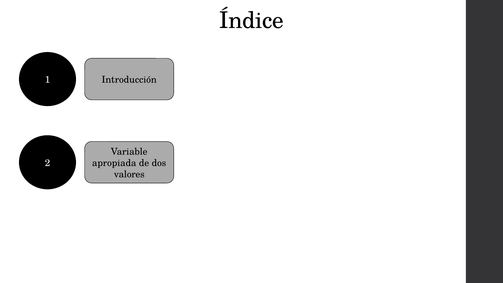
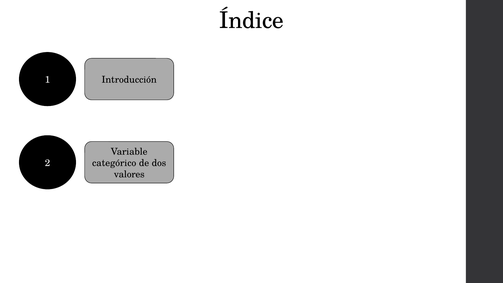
apropiada: apropiada -> categórico
